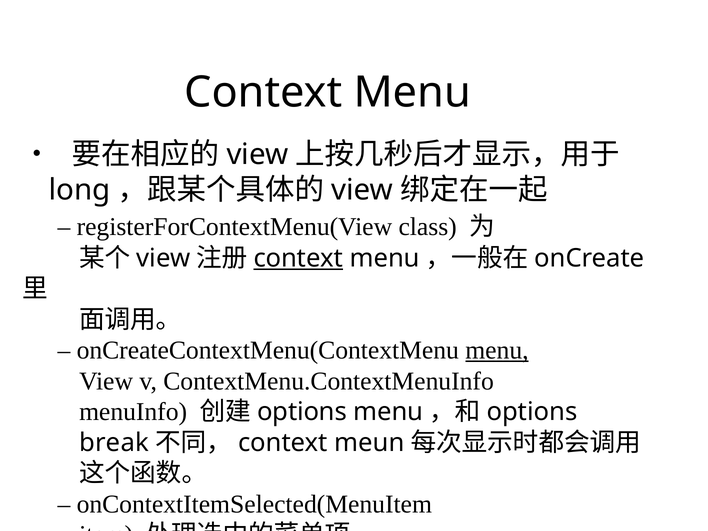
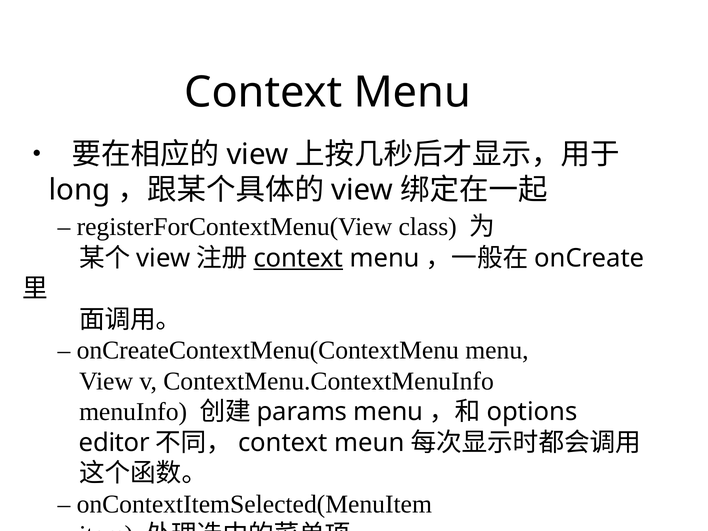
menu at (497, 350) underline: present -> none
options at (302, 412): options -> params
break: break -> editor
